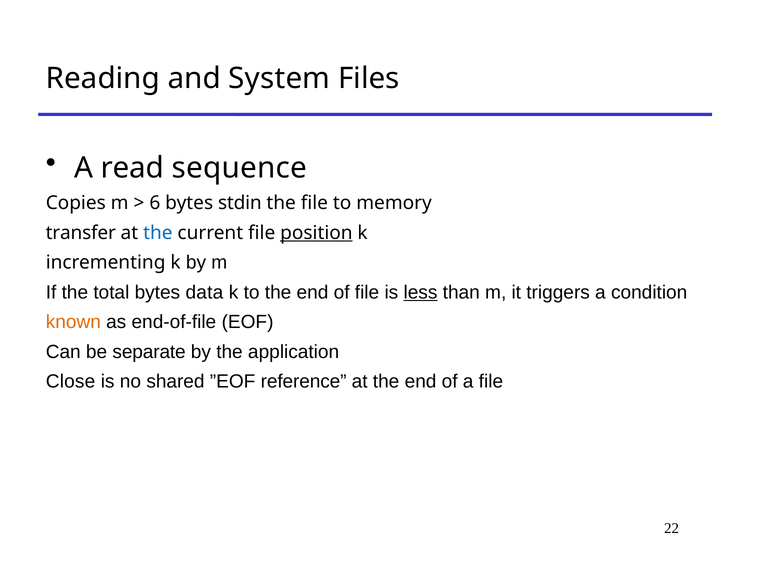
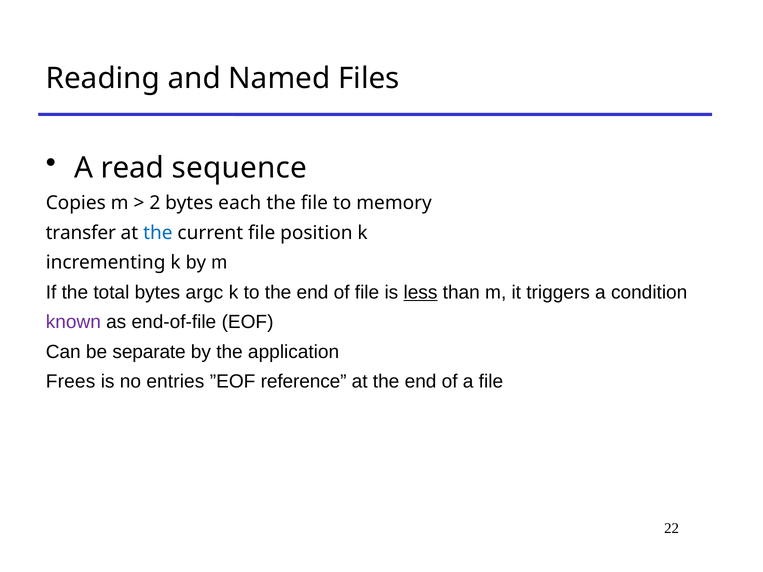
System: System -> Named
6: 6 -> 2
stdin: stdin -> each
position underline: present -> none
data: data -> argc
known colour: orange -> purple
Close: Close -> Frees
shared: shared -> entries
